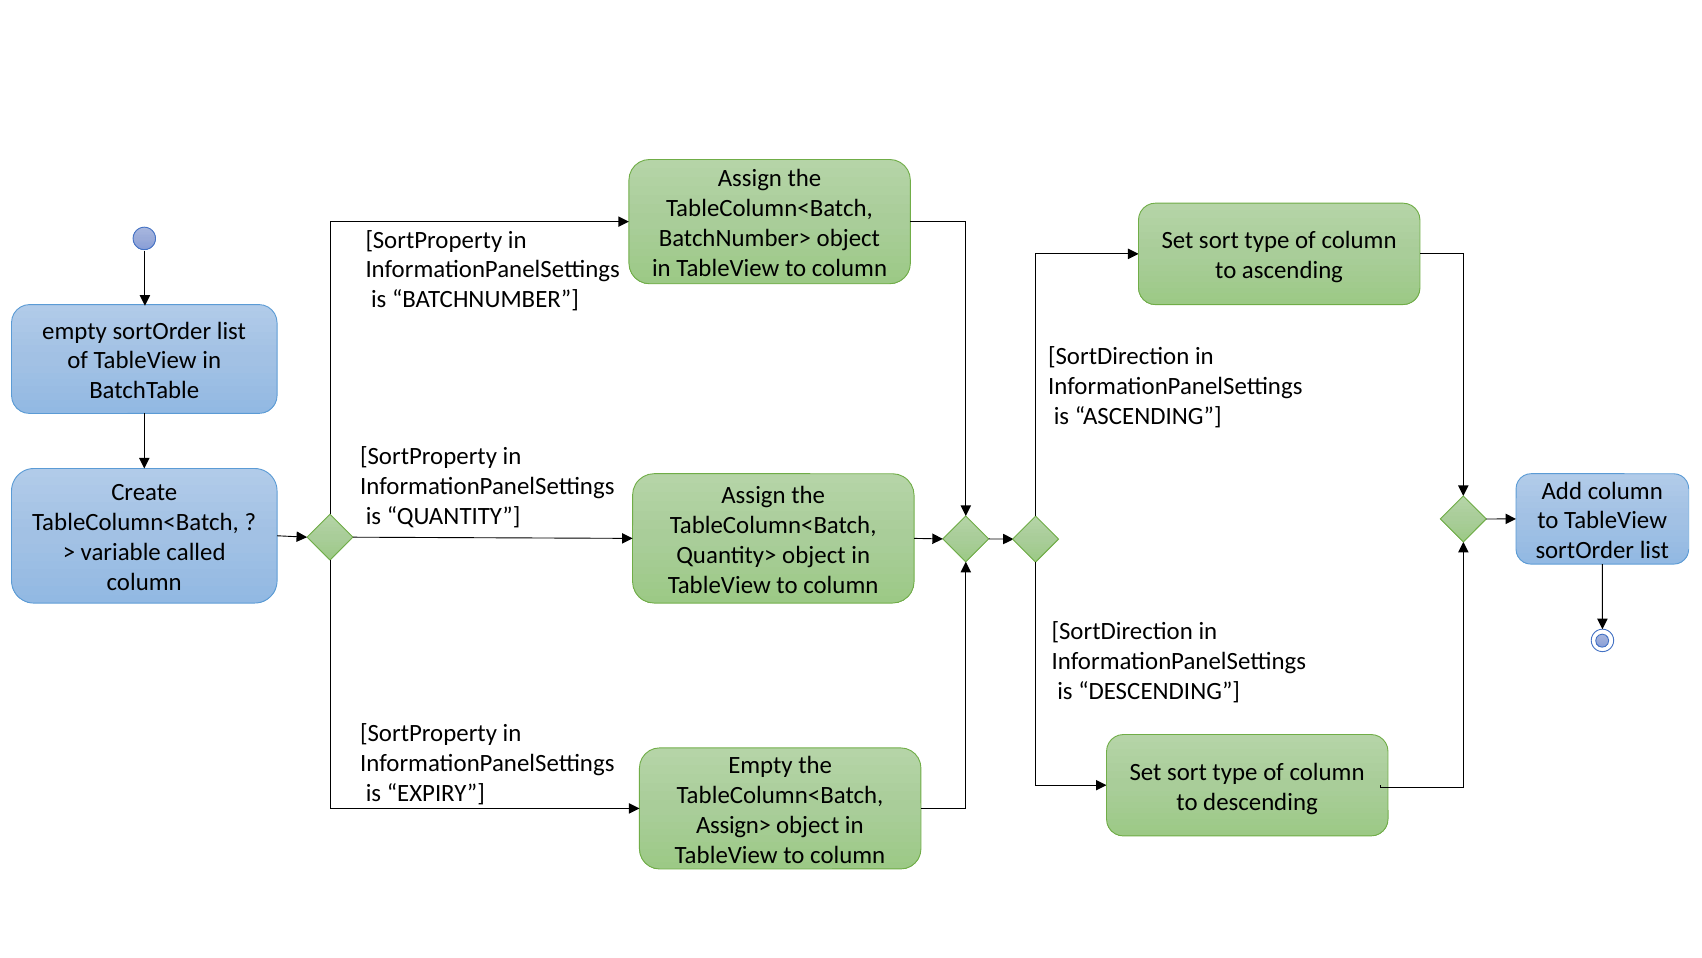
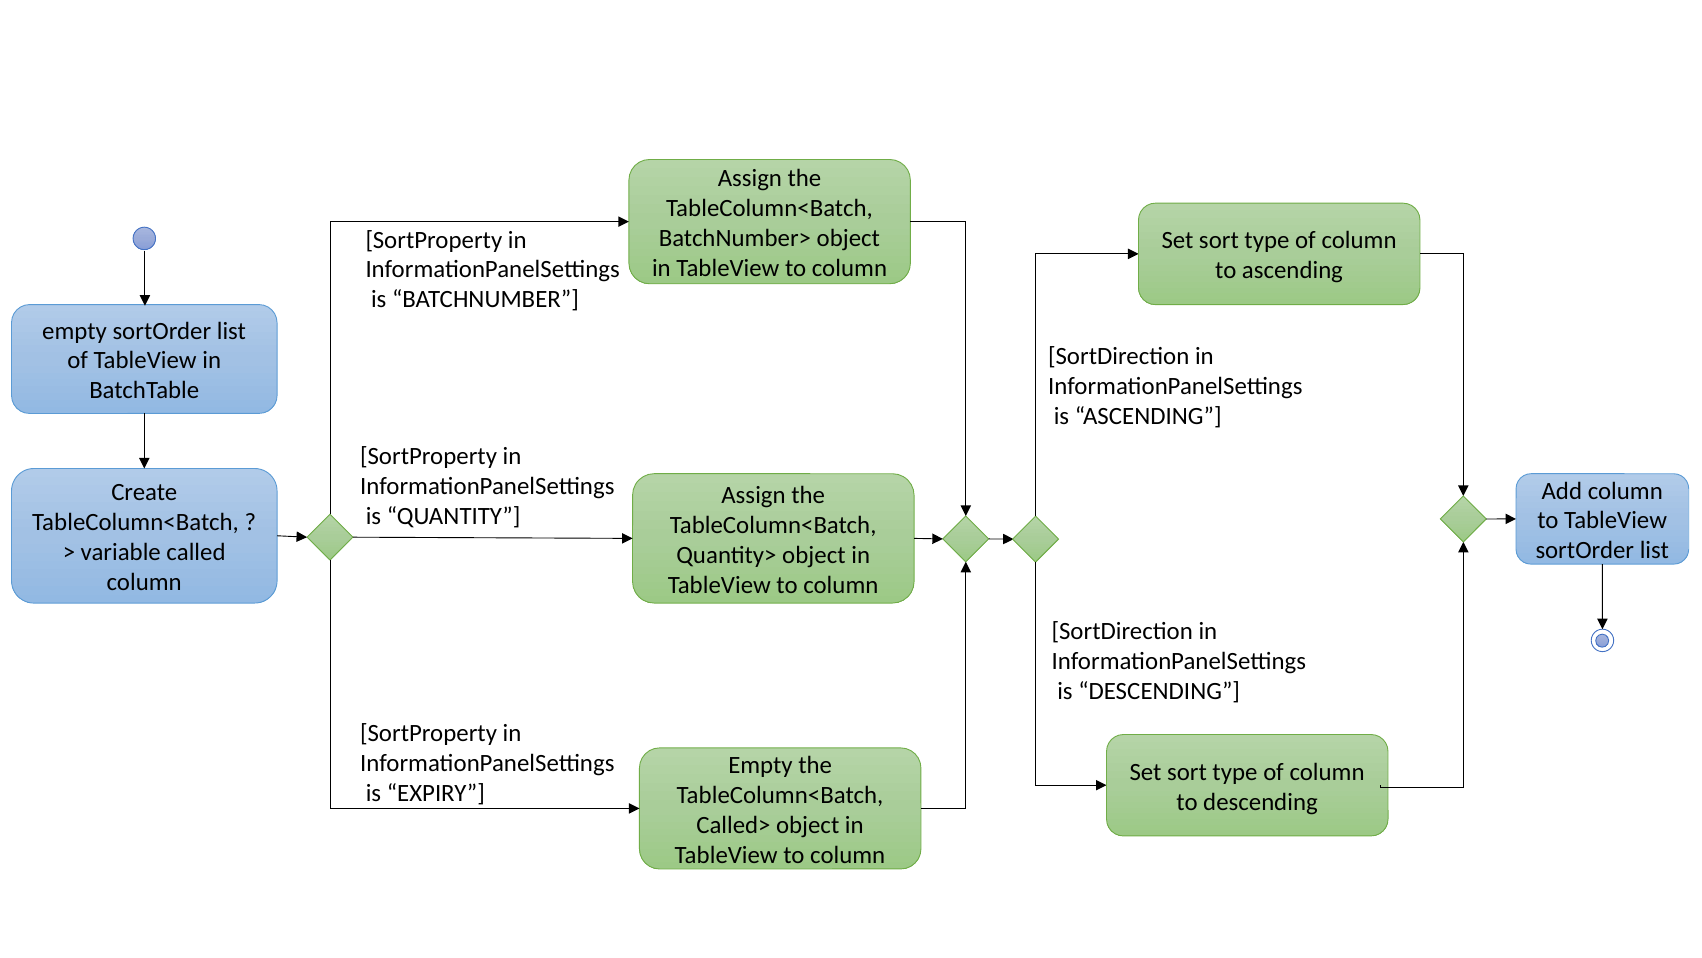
Assign>: Assign> -> Called>
